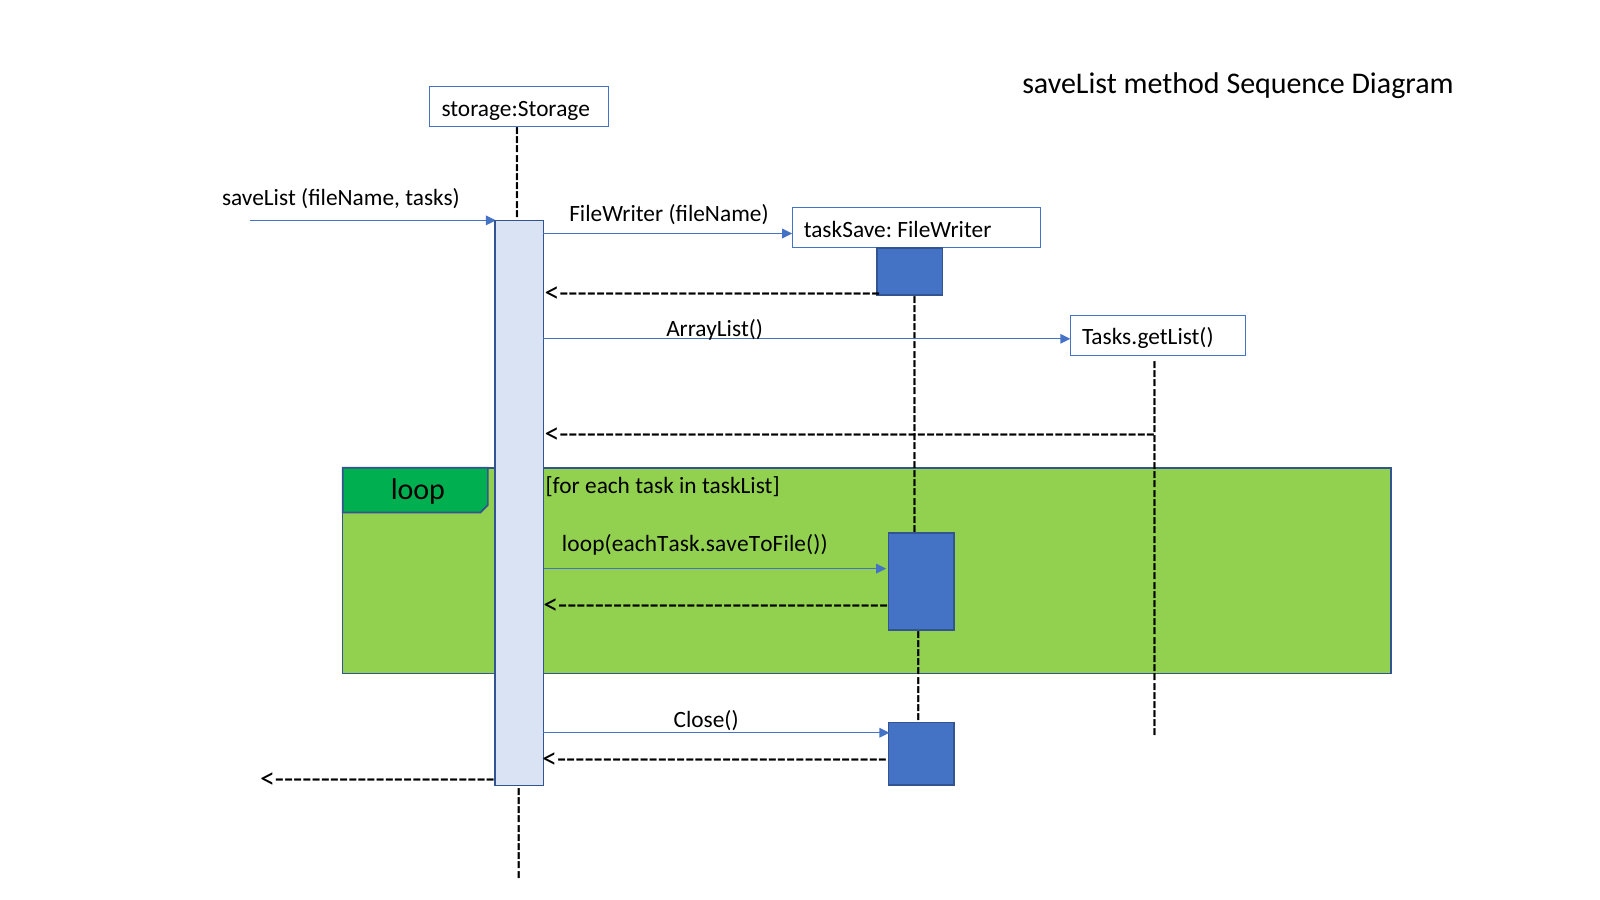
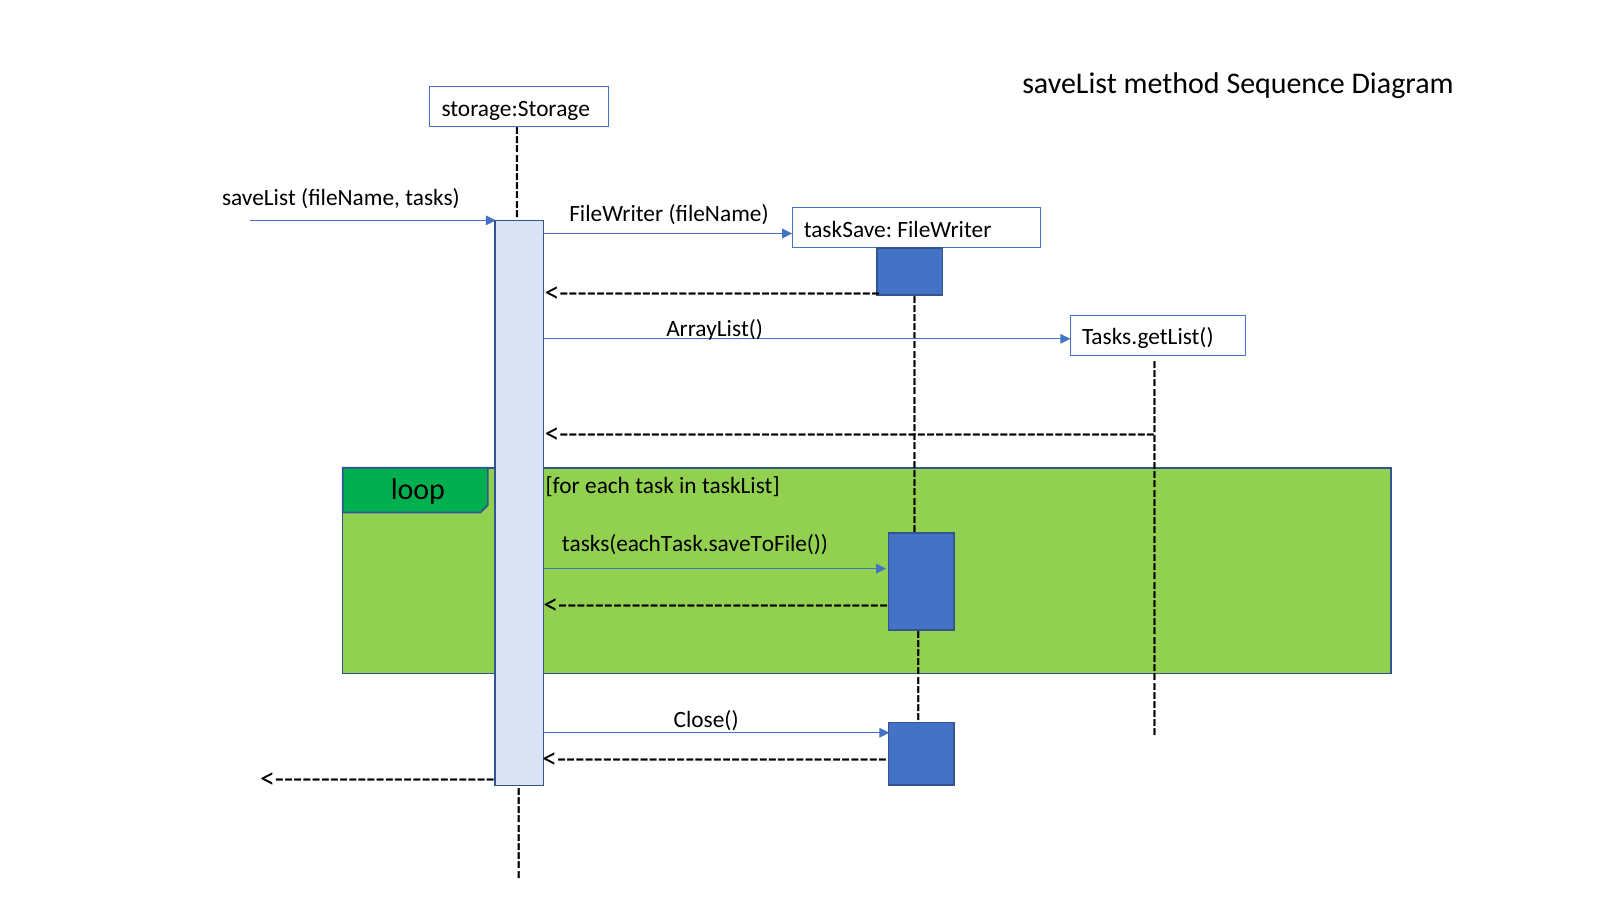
loop(eachTask.saveToFile(: loop(eachTask.saveToFile( -> tasks(eachTask.saveToFile(
